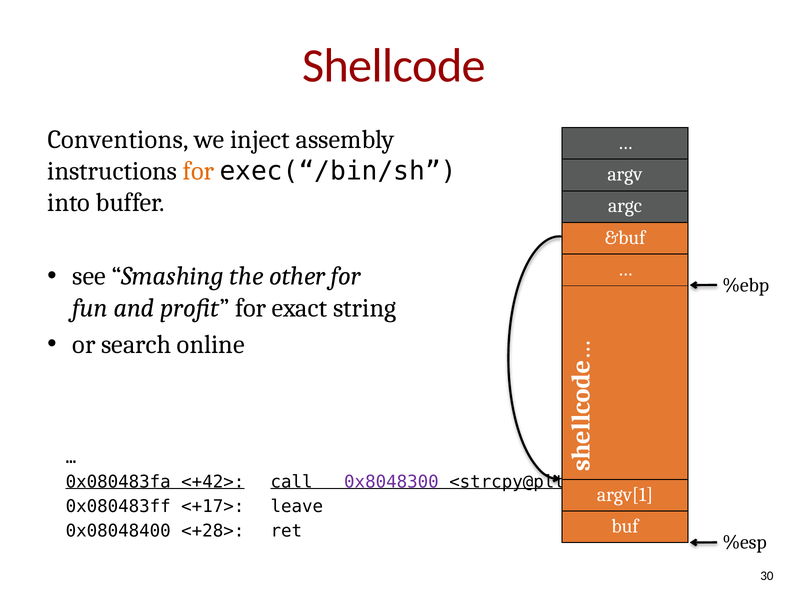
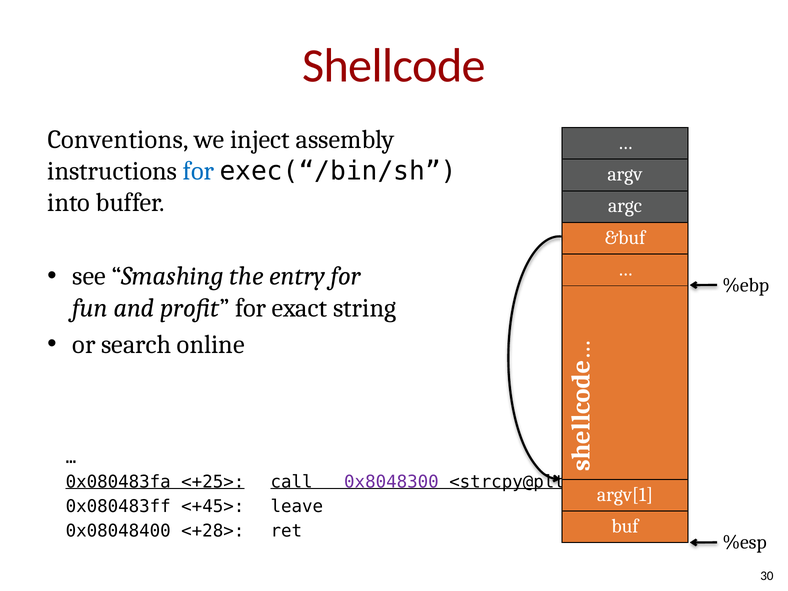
for at (198, 171) colour: orange -> blue
other: other -> entry
<+42>: <+42> -> <+25>
<+17>: <+17> -> <+45>
